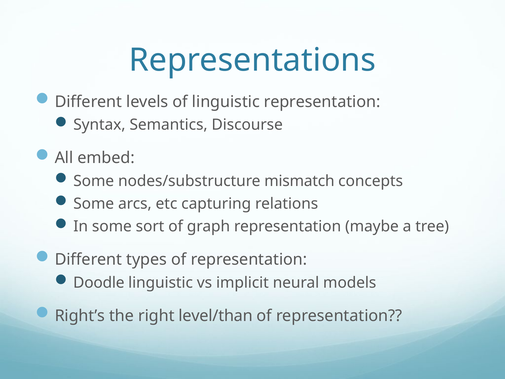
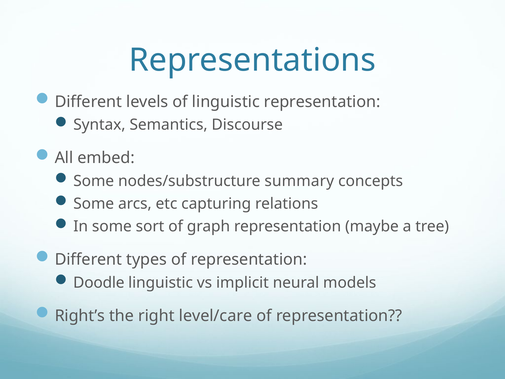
mismatch: mismatch -> summary
level/than: level/than -> level/care
